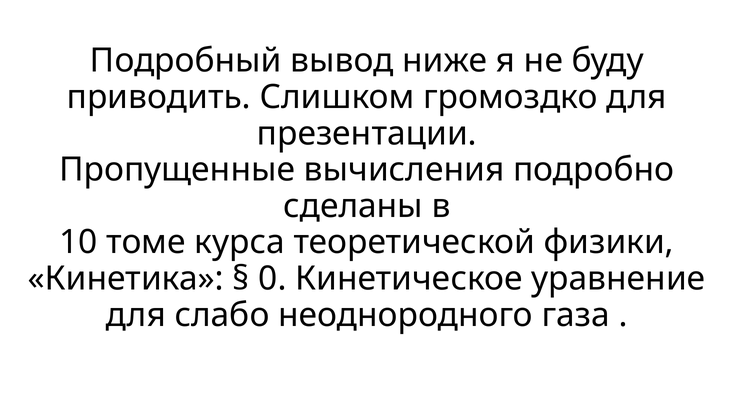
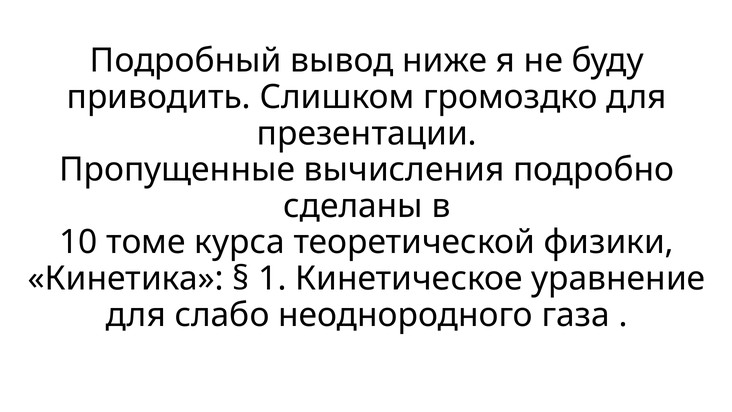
0: 0 -> 1
